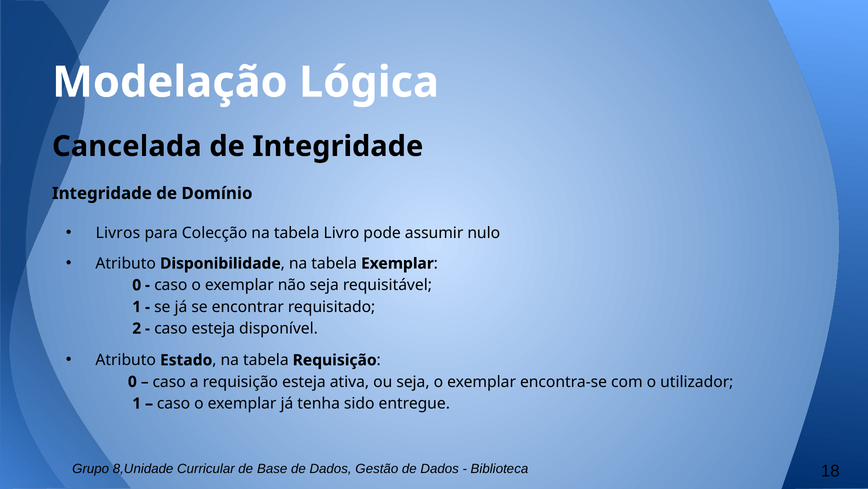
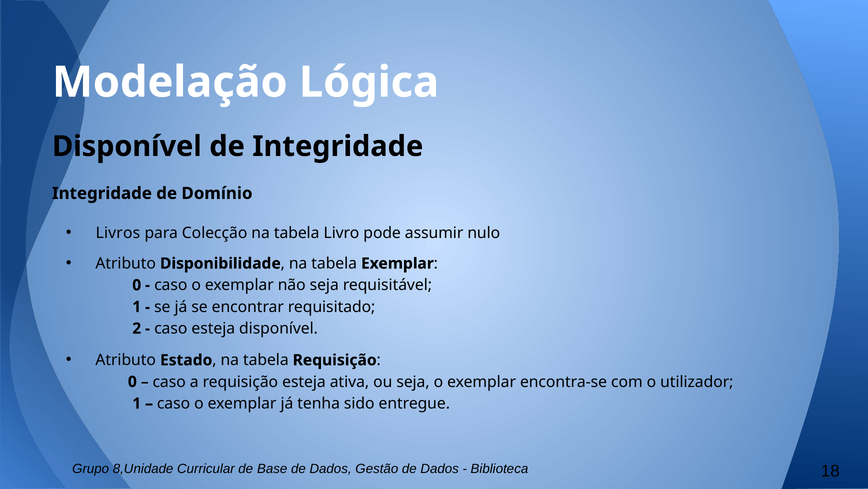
Cancelada at (127, 146): Cancelada -> Disponível
